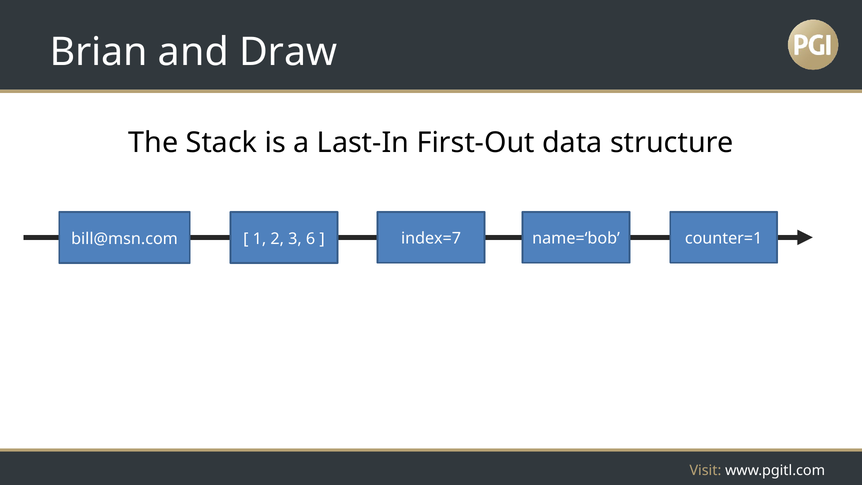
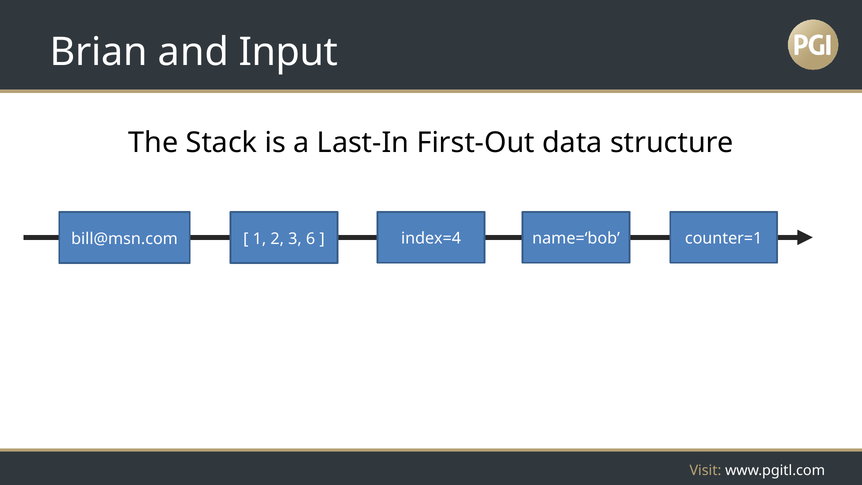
Draw: Draw -> Input
index=7: index=7 -> index=4
